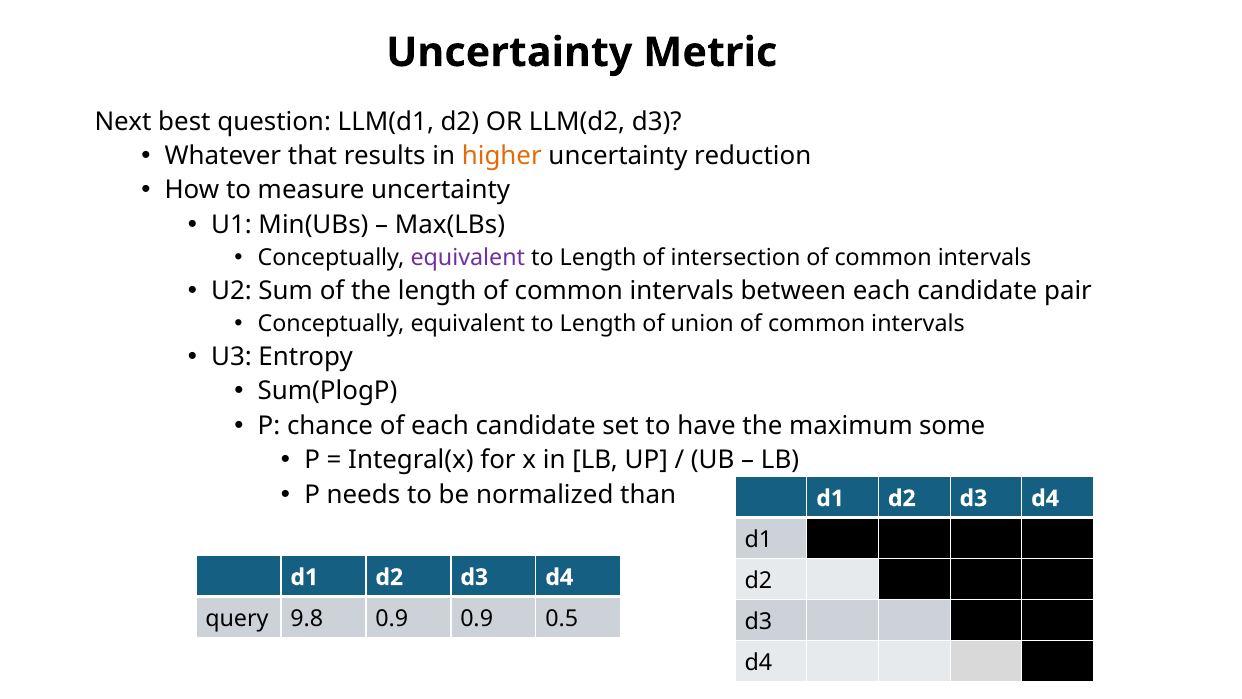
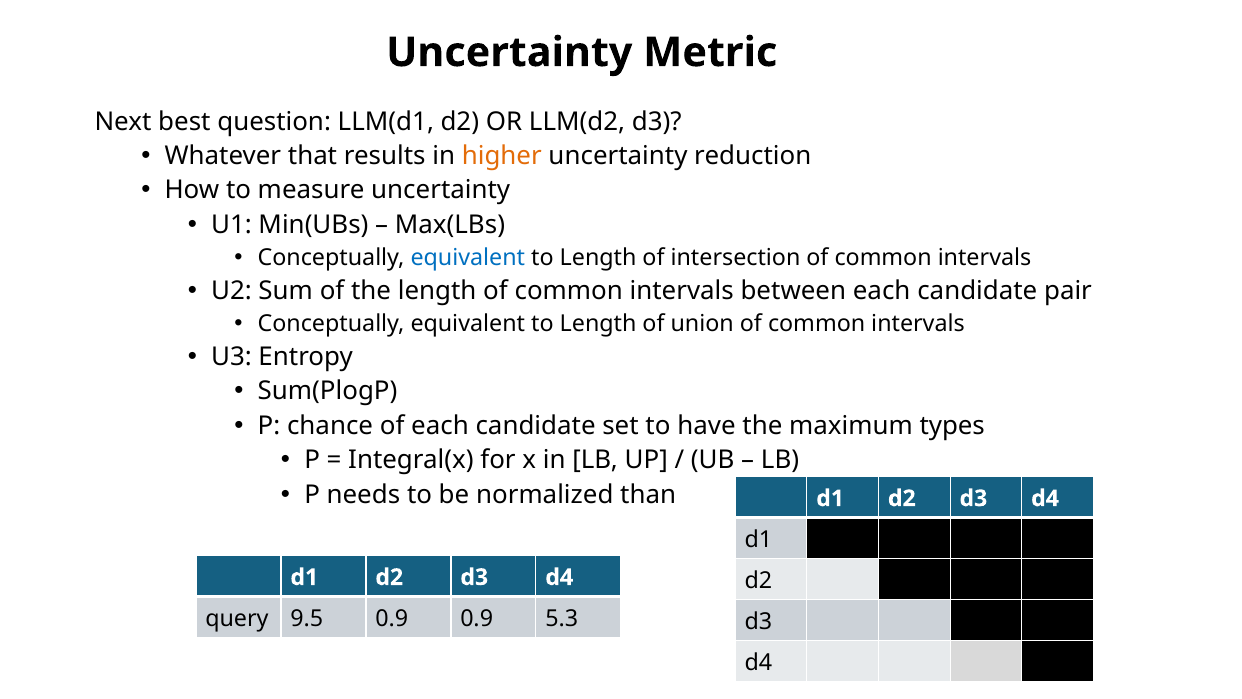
equivalent at (468, 258) colour: purple -> blue
some: some -> types
9.8: 9.8 -> 9.5
0.5: 0.5 -> 5.3
